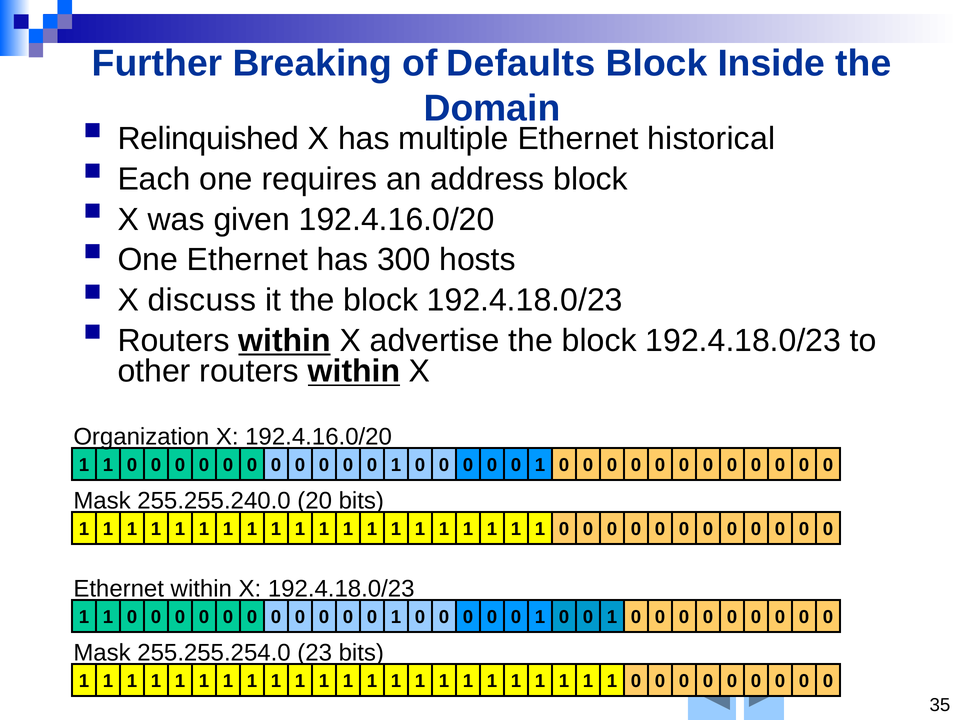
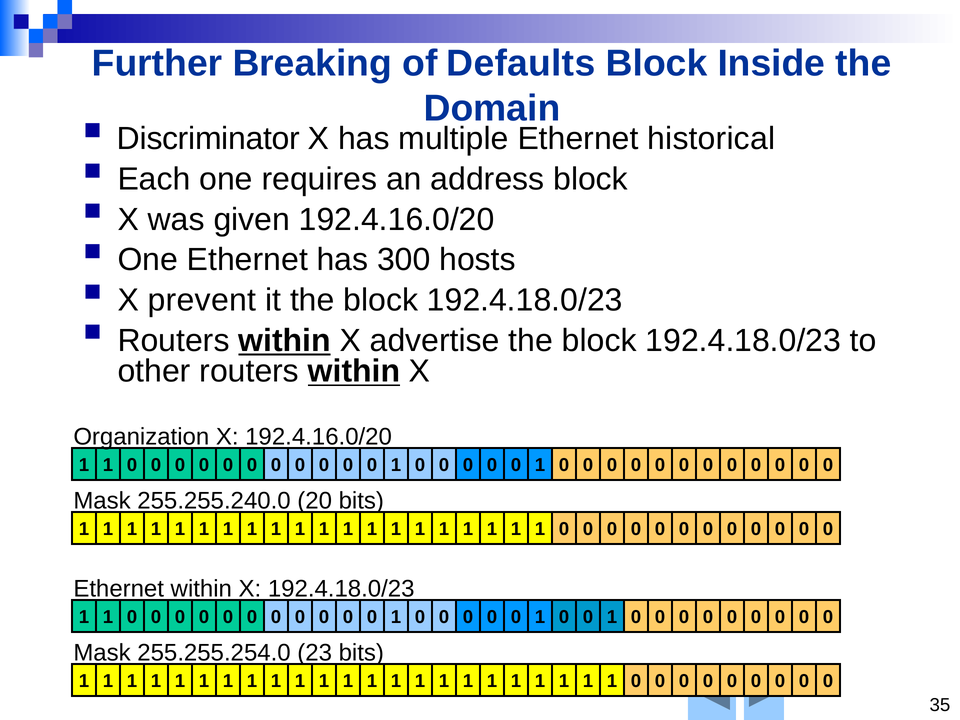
Relinquished: Relinquished -> Discriminator
discuss: discuss -> prevent
